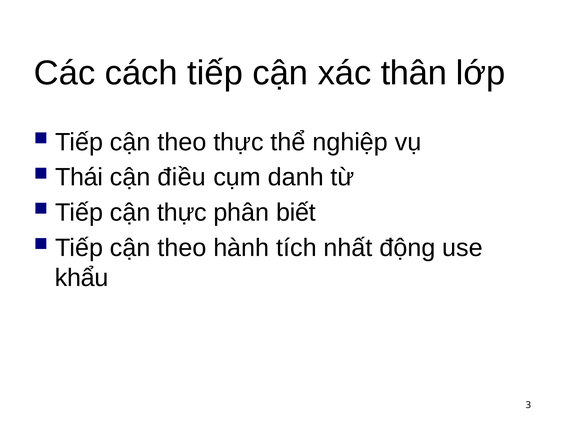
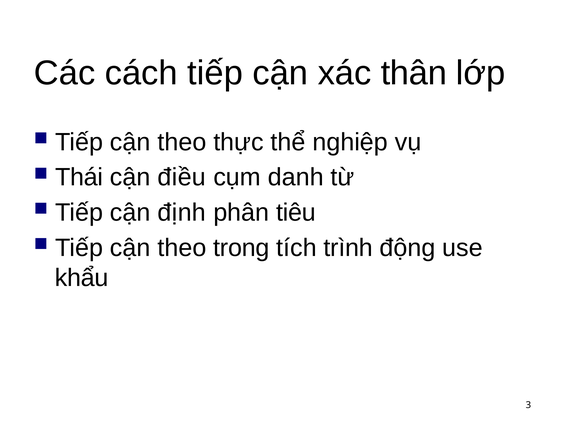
cận thực: thực -> định
biết: biết -> tiêu
hành: hành -> trong
nhất: nhất -> trình
